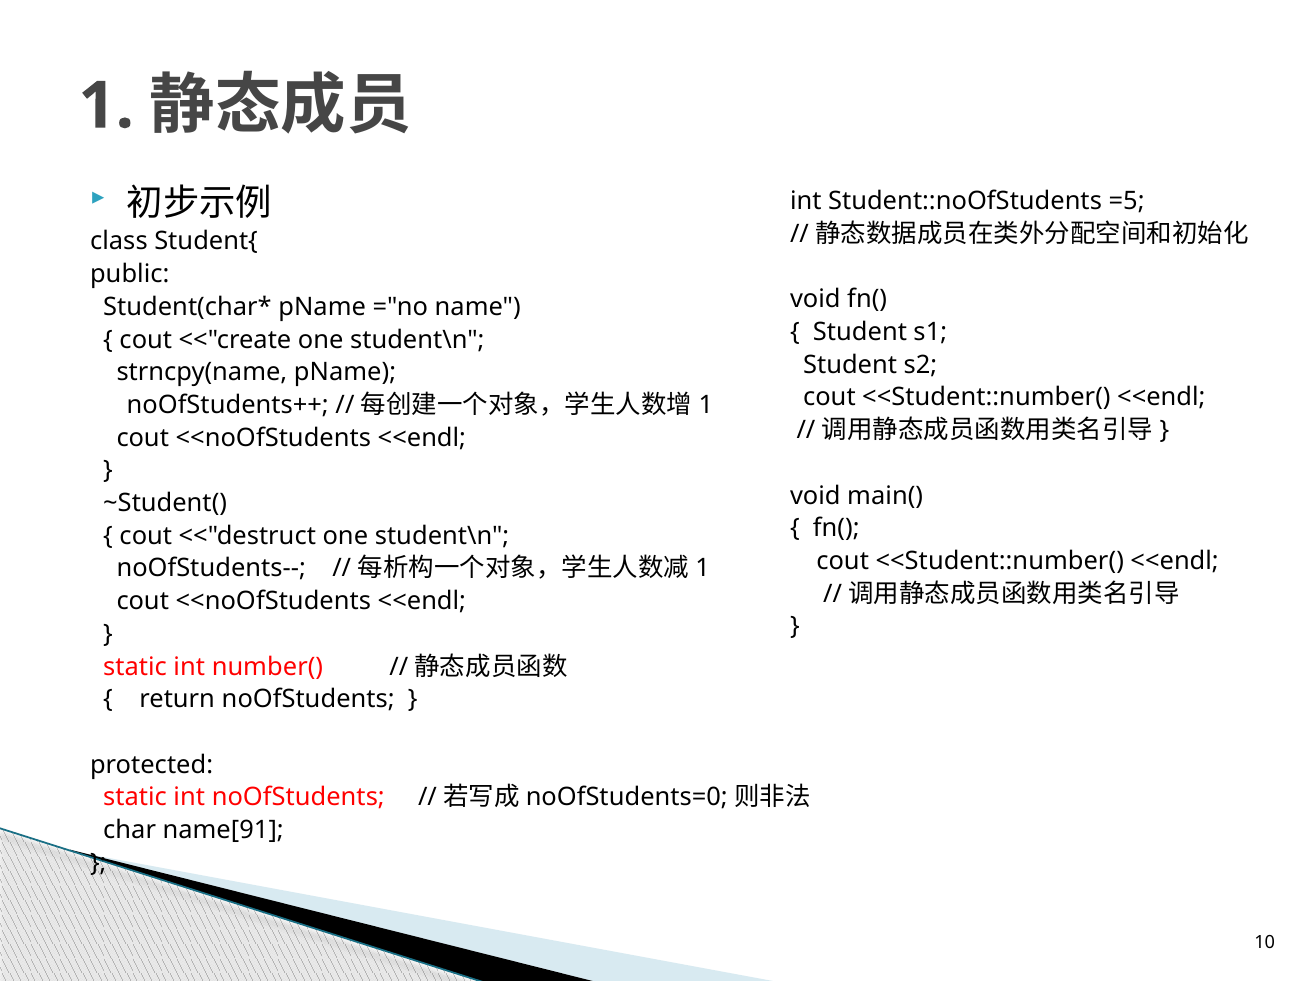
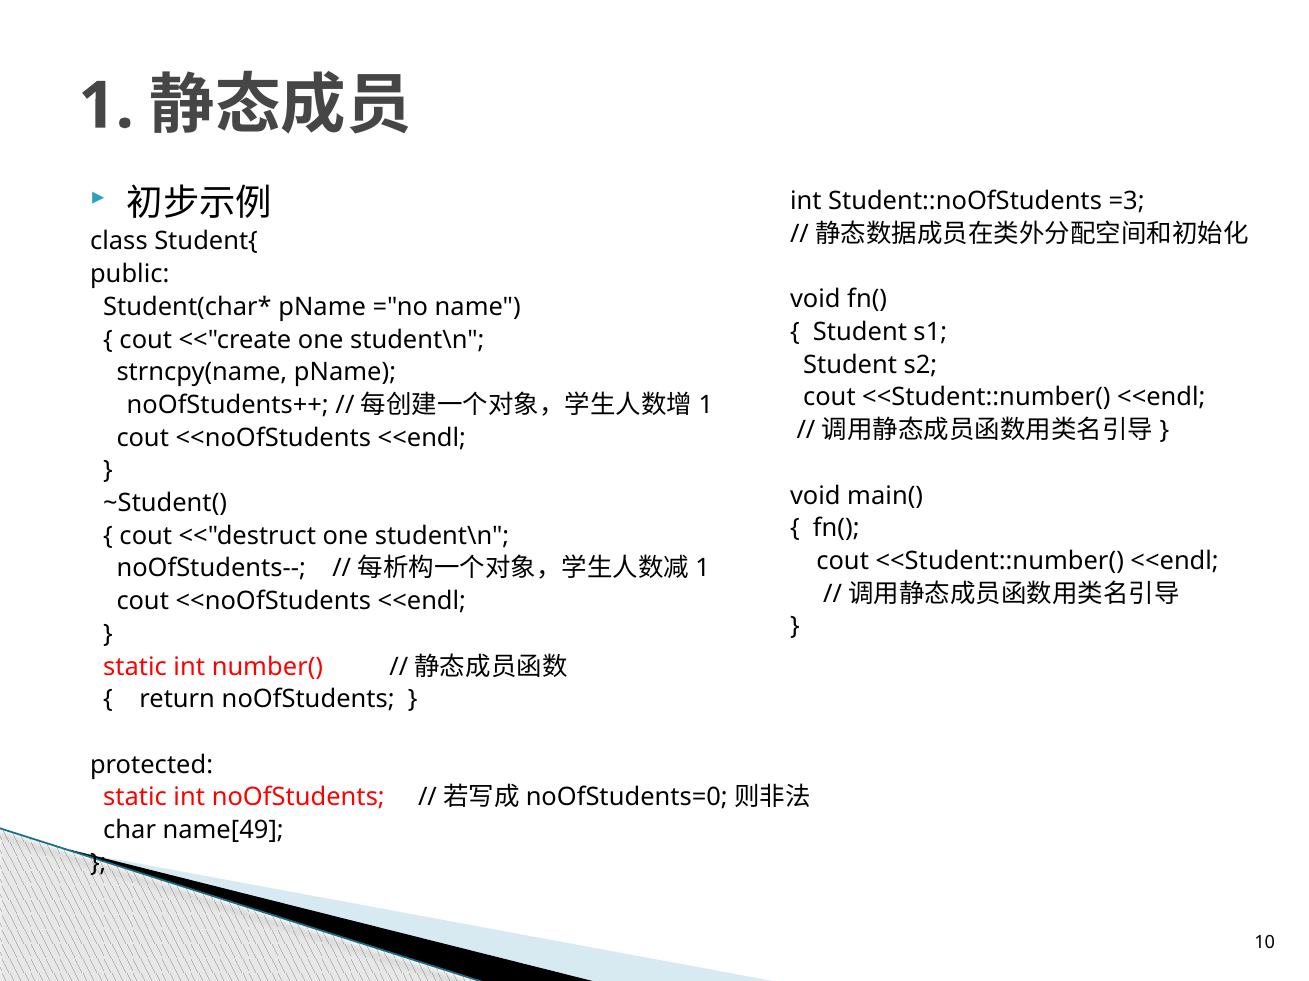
=5: =5 -> =3
name[91: name[91 -> name[49
